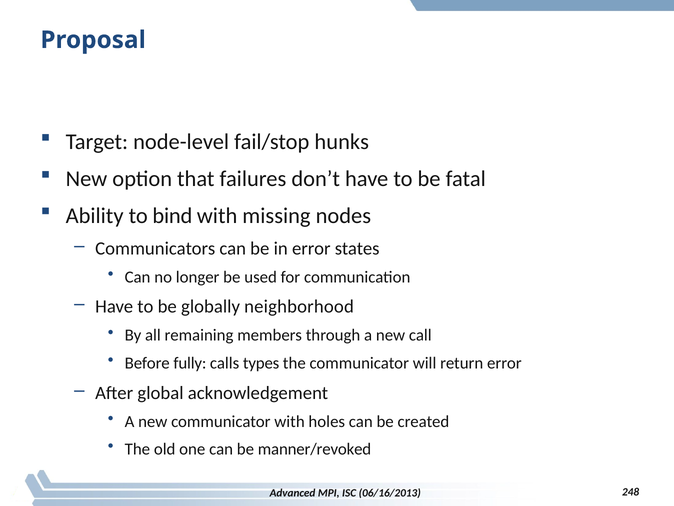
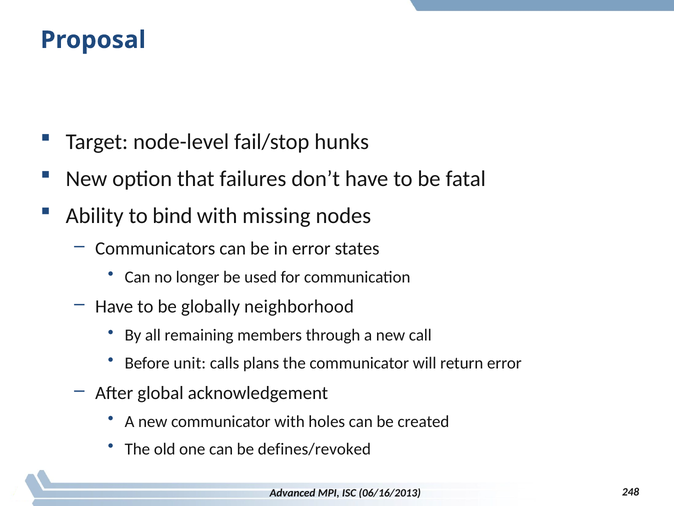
fully: fully -> unit
types: types -> plans
manner/revoked: manner/revoked -> defines/revoked
